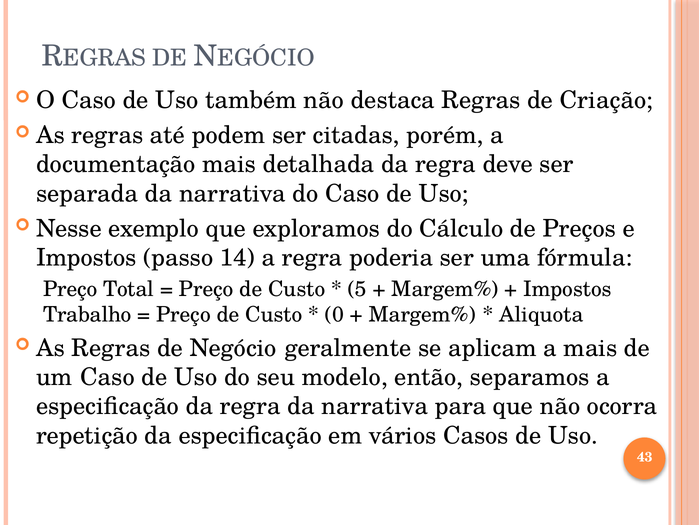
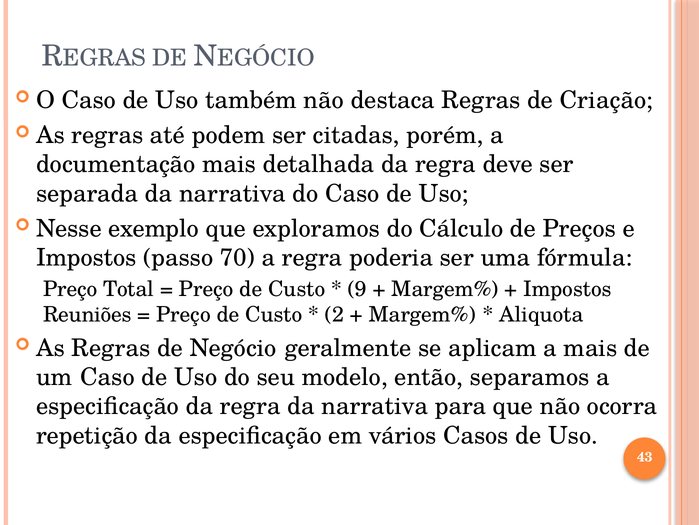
14: 14 -> 70
5: 5 -> 9
Trabalho: Trabalho -> Reuniões
0: 0 -> 2
